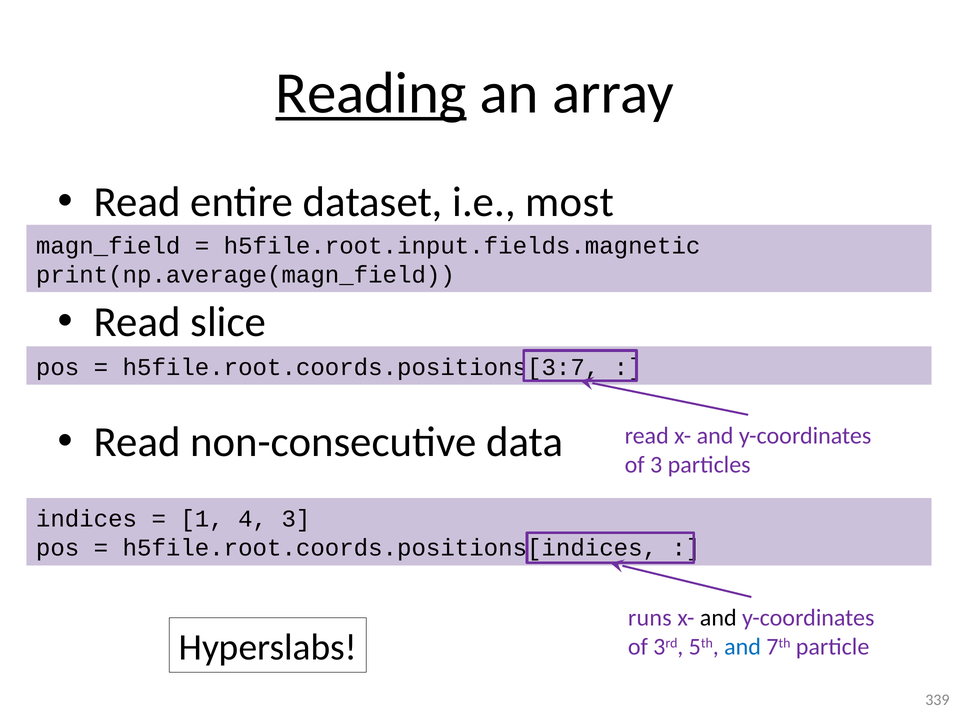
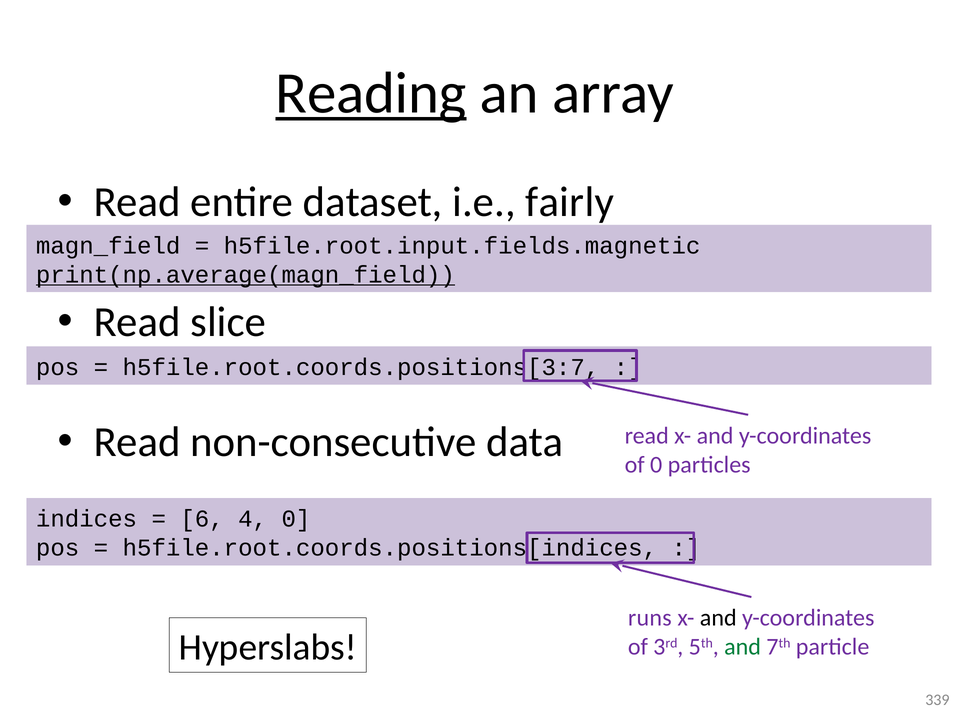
most: most -> fairly
print(np.average(magn_field underline: none -> present
of 3: 3 -> 0
1: 1 -> 6
4 3: 3 -> 0
and at (743, 646) colour: blue -> green
